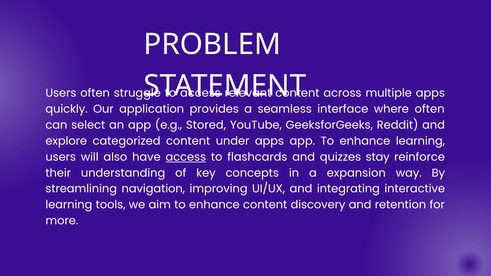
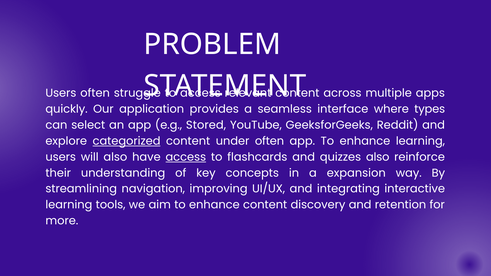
where often: often -> types
categorized underline: none -> present
under apps: apps -> often
quizzes stay: stay -> also
